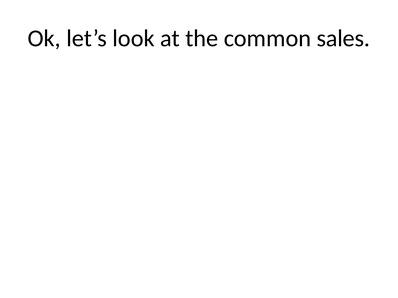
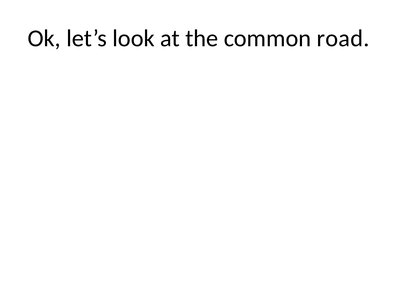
sales: sales -> road
